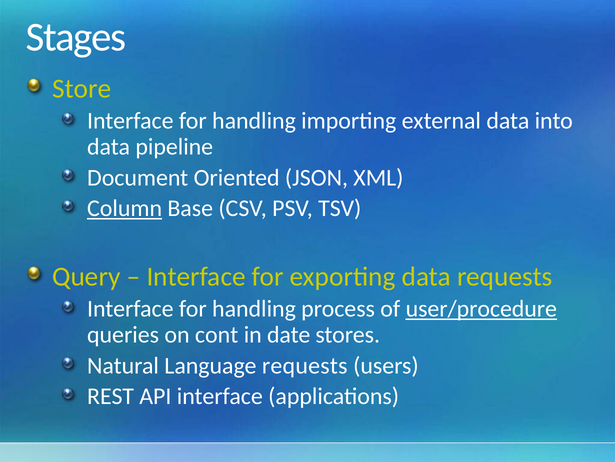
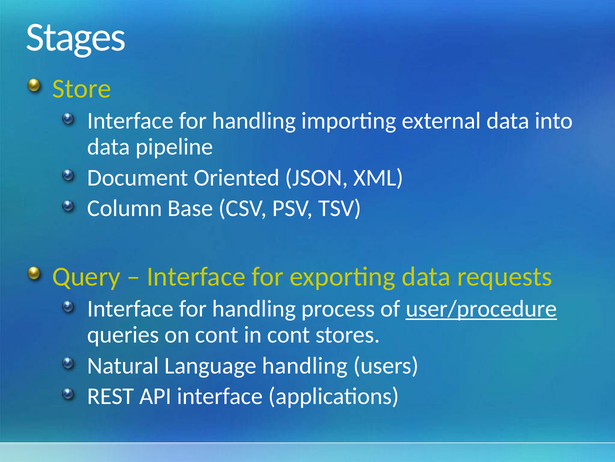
Column underline: present -> none
in date: date -> cont
Language requests: requests -> handling
